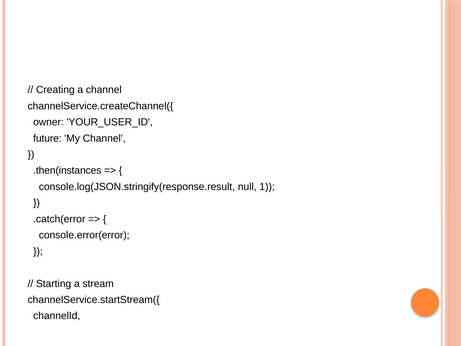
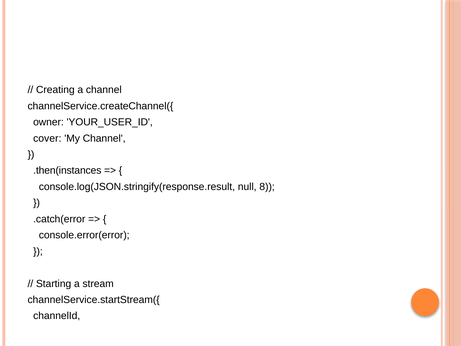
future: future -> cover
1: 1 -> 8
